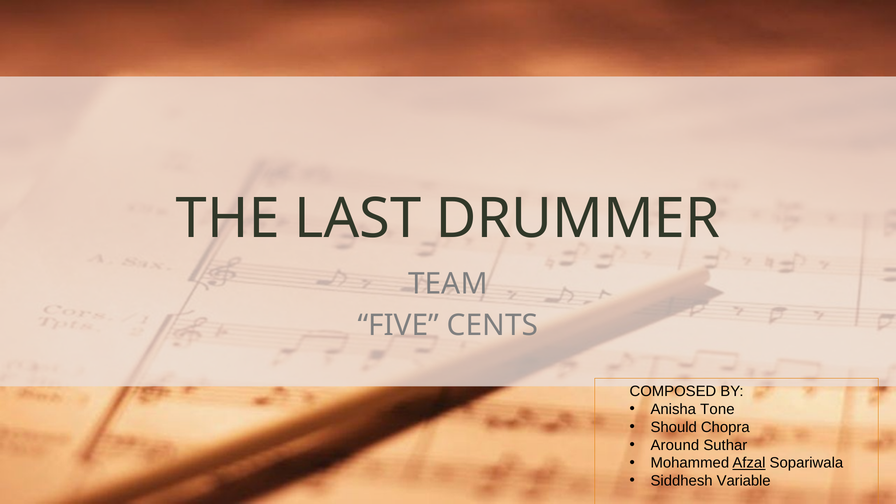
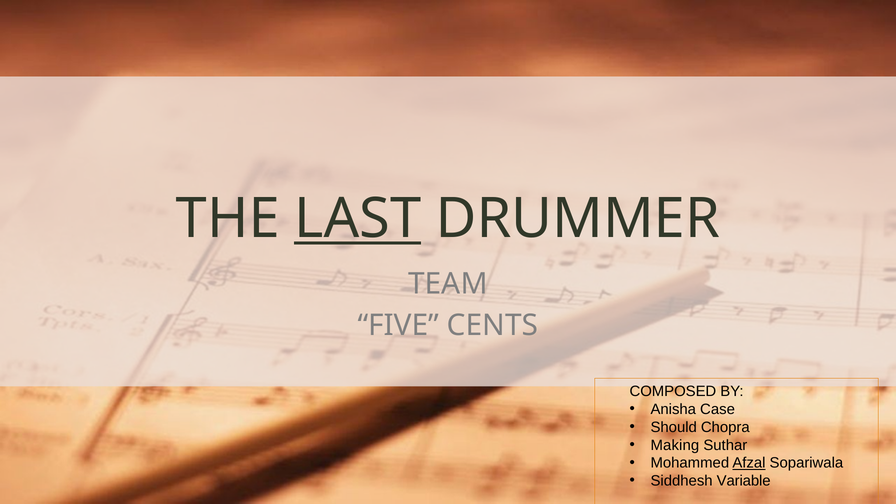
LAST underline: none -> present
Tone: Tone -> Case
Around: Around -> Making
